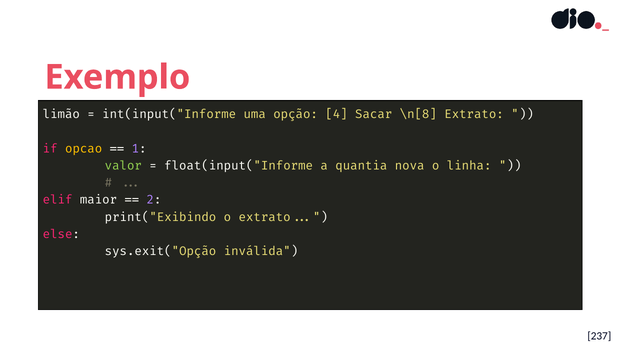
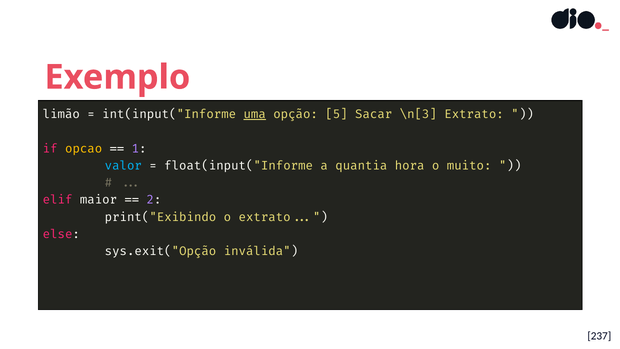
uma underline: none -> present
4: 4 -> 5
\n[8: \n[8 -> \n[3
valor colour: light green -> light blue
nova: nova -> hora
linha: linha -> muito
